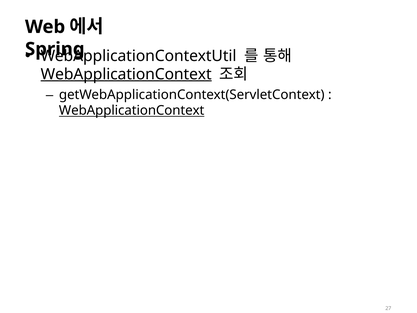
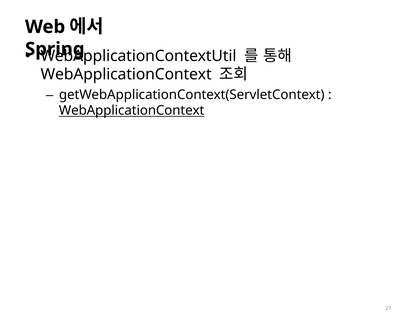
WebApplicationContext at (126, 74) underline: present -> none
